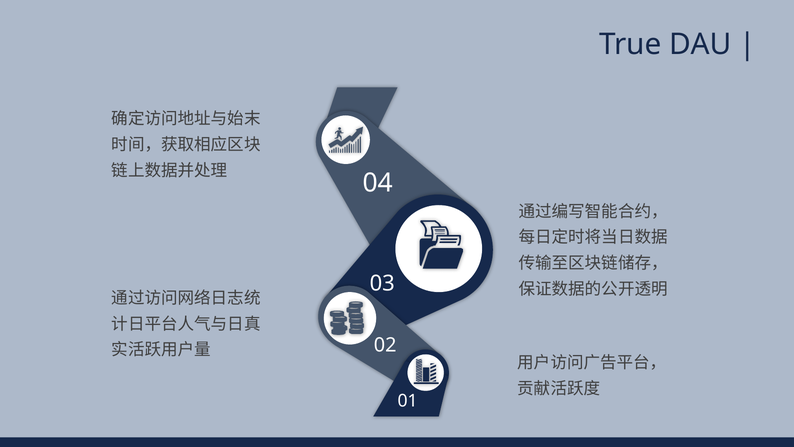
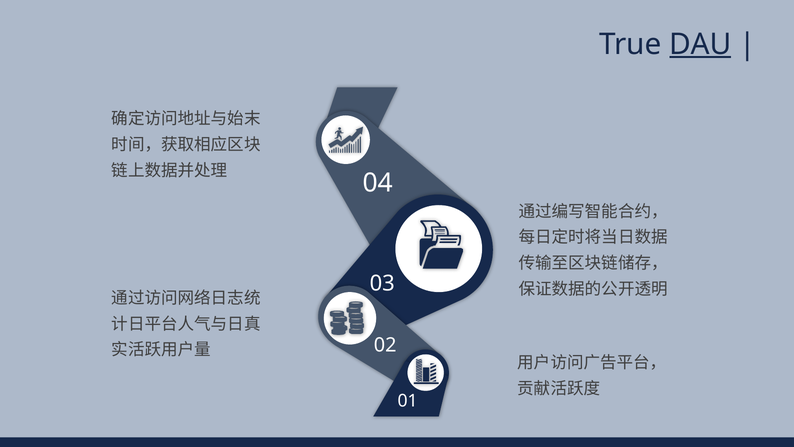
DAU underline: none -> present
